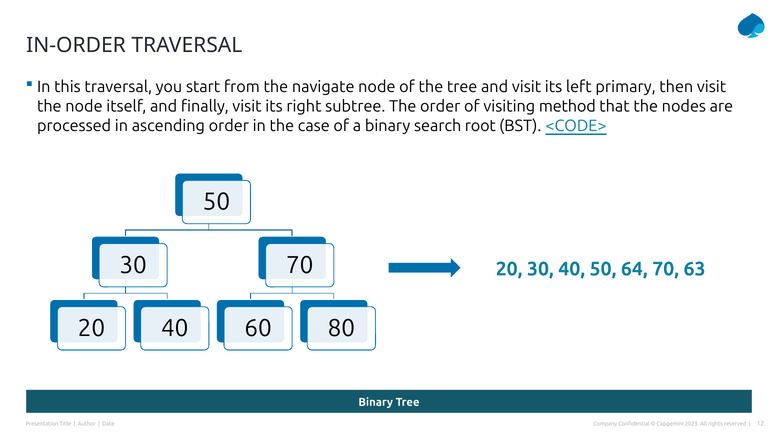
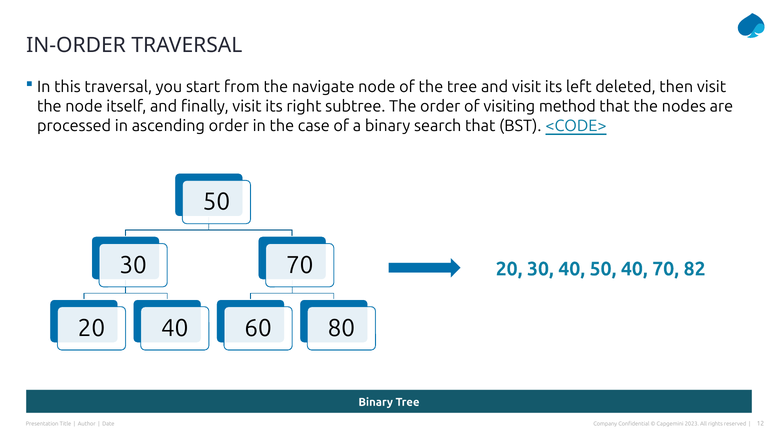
primary: primary -> deleted
search root: root -> that
50 64: 64 -> 40
63: 63 -> 82
